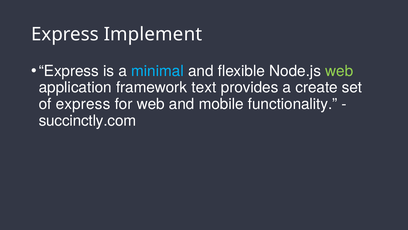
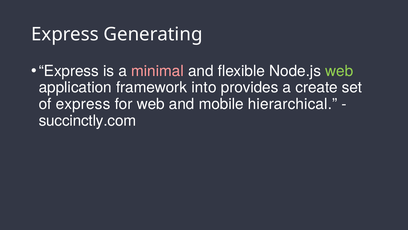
Implement: Implement -> Generating
minimal colour: light blue -> pink
text: text -> into
functionality: functionality -> hierarchical
